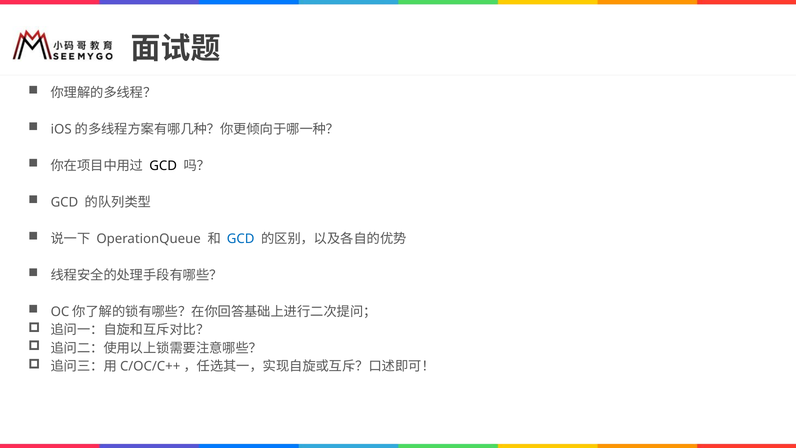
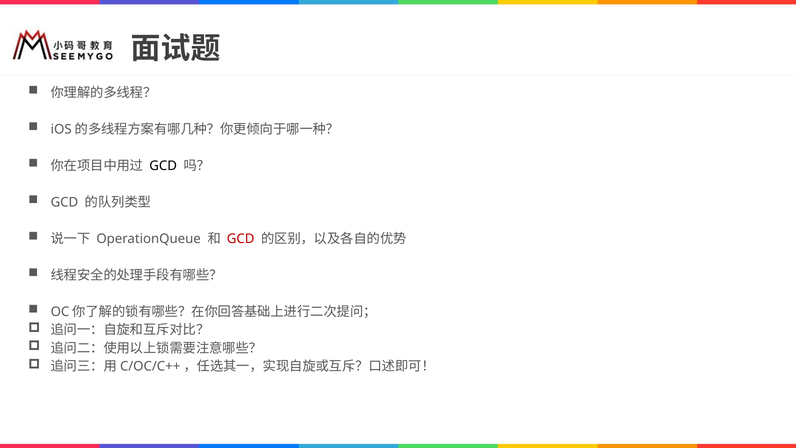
GCD at (241, 239) colour: blue -> red
